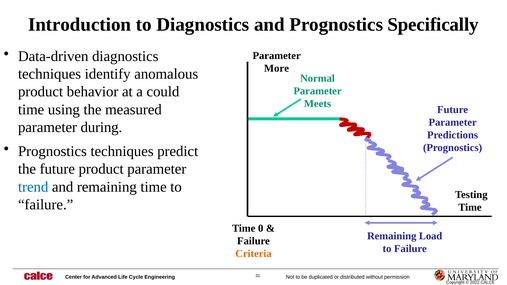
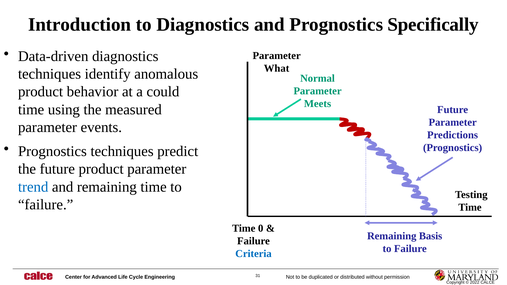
More: More -> What
during: during -> events
Load: Load -> Basis
Criteria colour: orange -> blue
